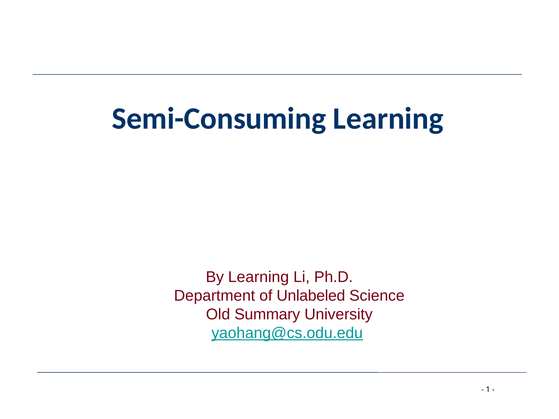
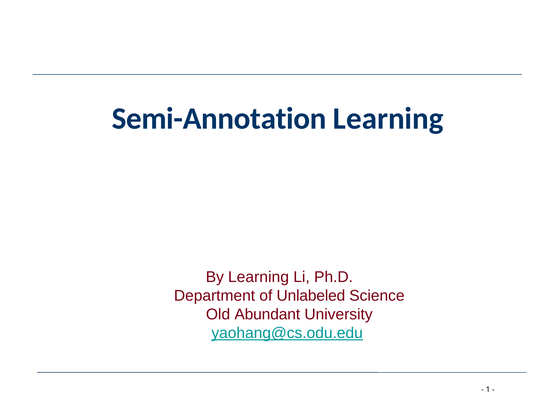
Semi-Consuming: Semi-Consuming -> Semi-Annotation
Summary: Summary -> Abundant
